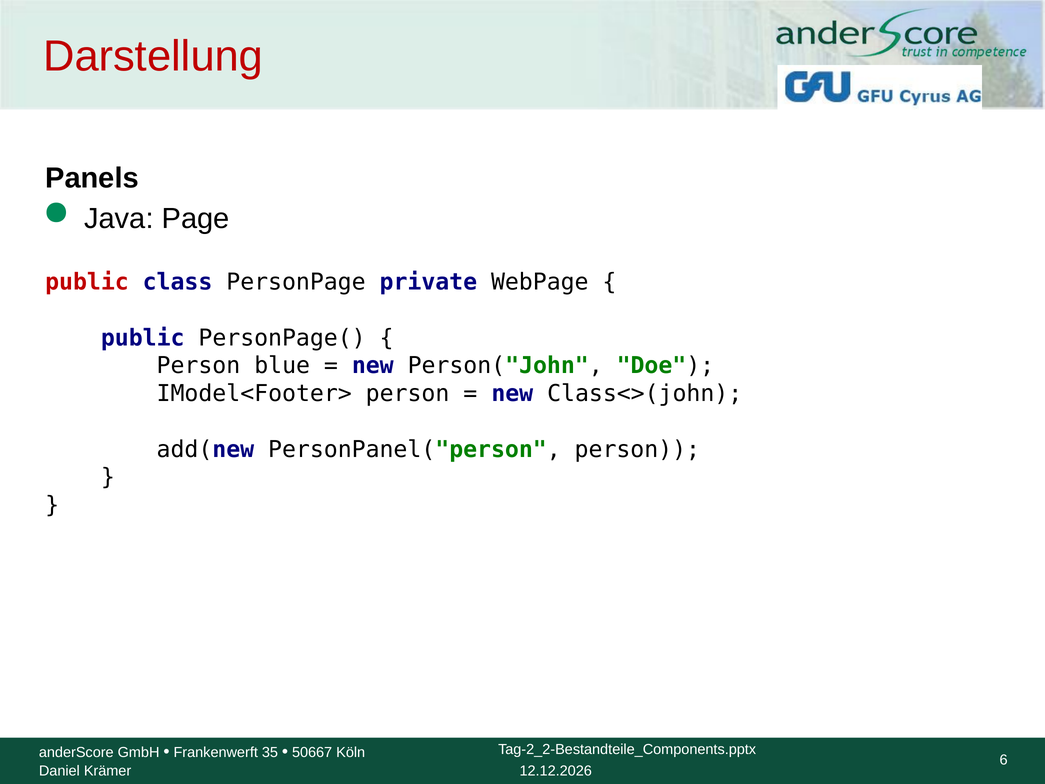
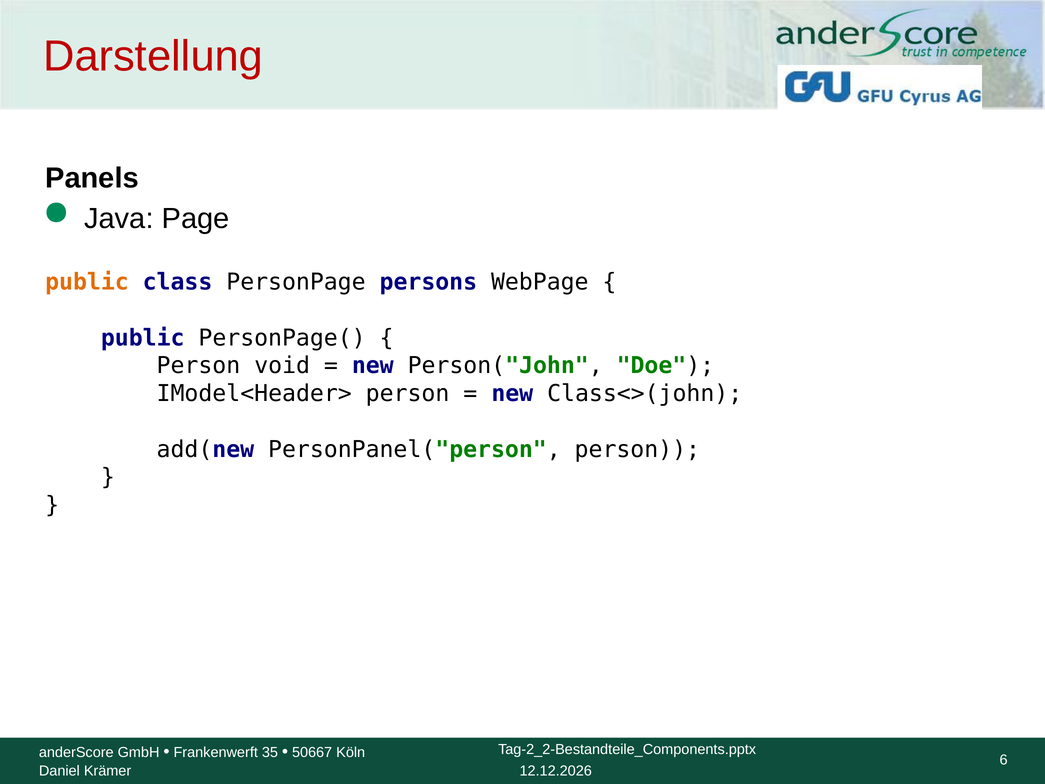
public at (87, 282) colour: red -> orange
private: private -> persons
blue: blue -> void
IModel<Footer>: IModel<Footer> -> IModel<Header>
